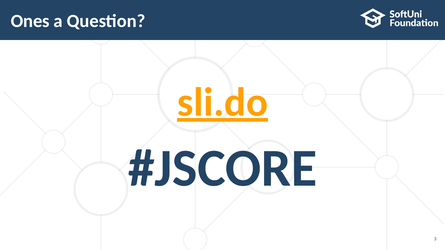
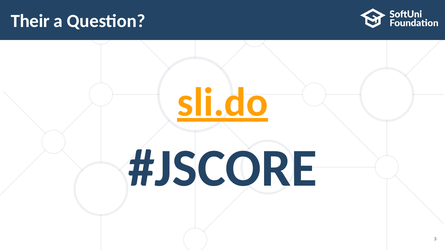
Ones: Ones -> Their
